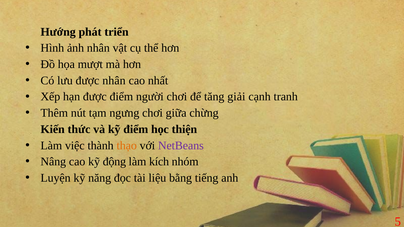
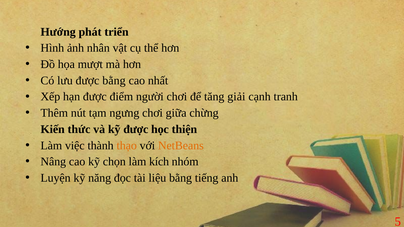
được nhân: nhân -> bằng
kỹ điểm: điểm -> được
NetBeans colour: purple -> orange
động: động -> chọn
